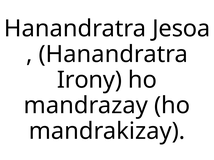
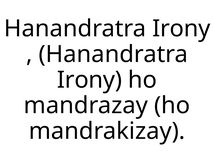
Jesoa at (181, 29): Jesoa -> Irony
